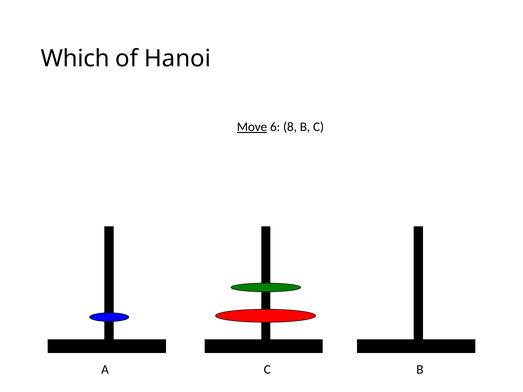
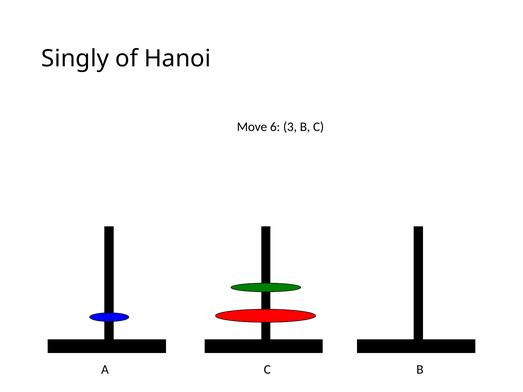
Which: Which -> Singly
Move underline: present -> none
8: 8 -> 3
